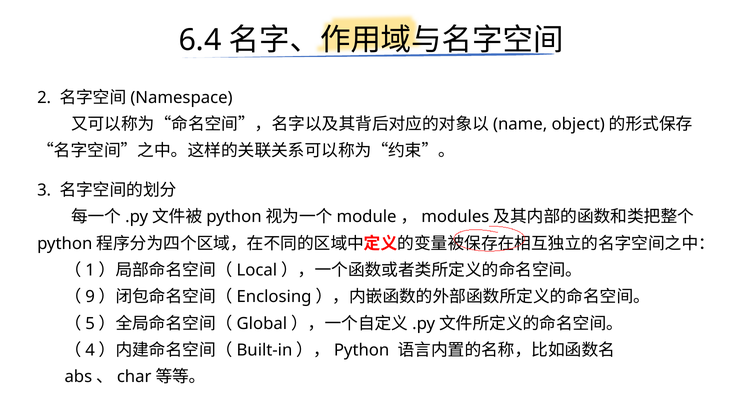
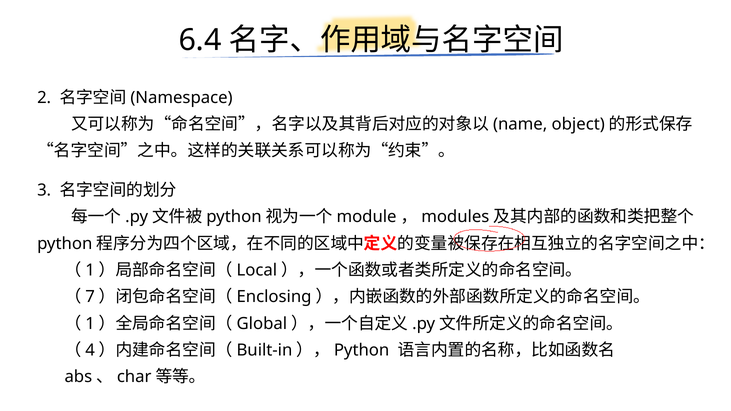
9: 9 -> 7
5 at (90, 324): 5 -> 1
